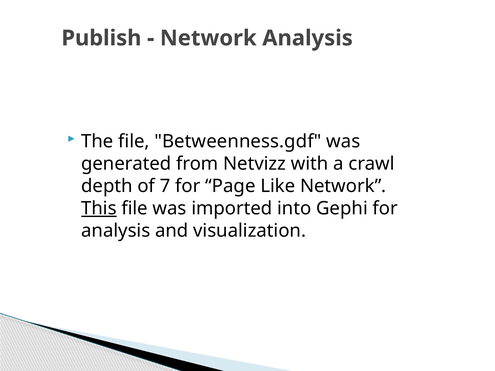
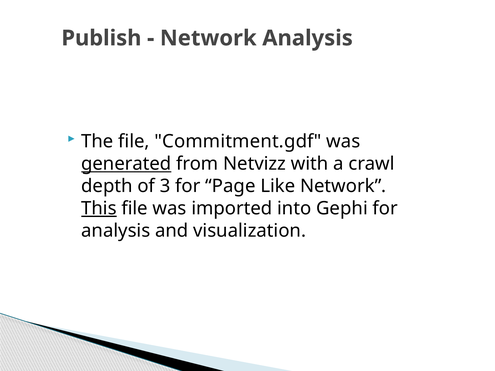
Betweenness.gdf: Betweenness.gdf -> Commitment.gdf
generated underline: none -> present
7: 7 -> 3
